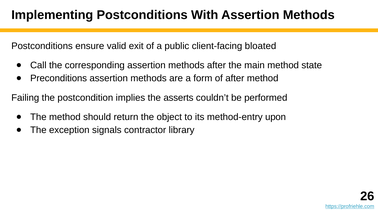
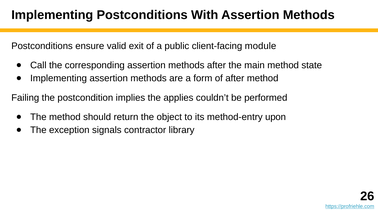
bloated: bloated -> module
Preconditions at (59, 78): Preconditions -> Implementing
asserts: asserts -> applies
